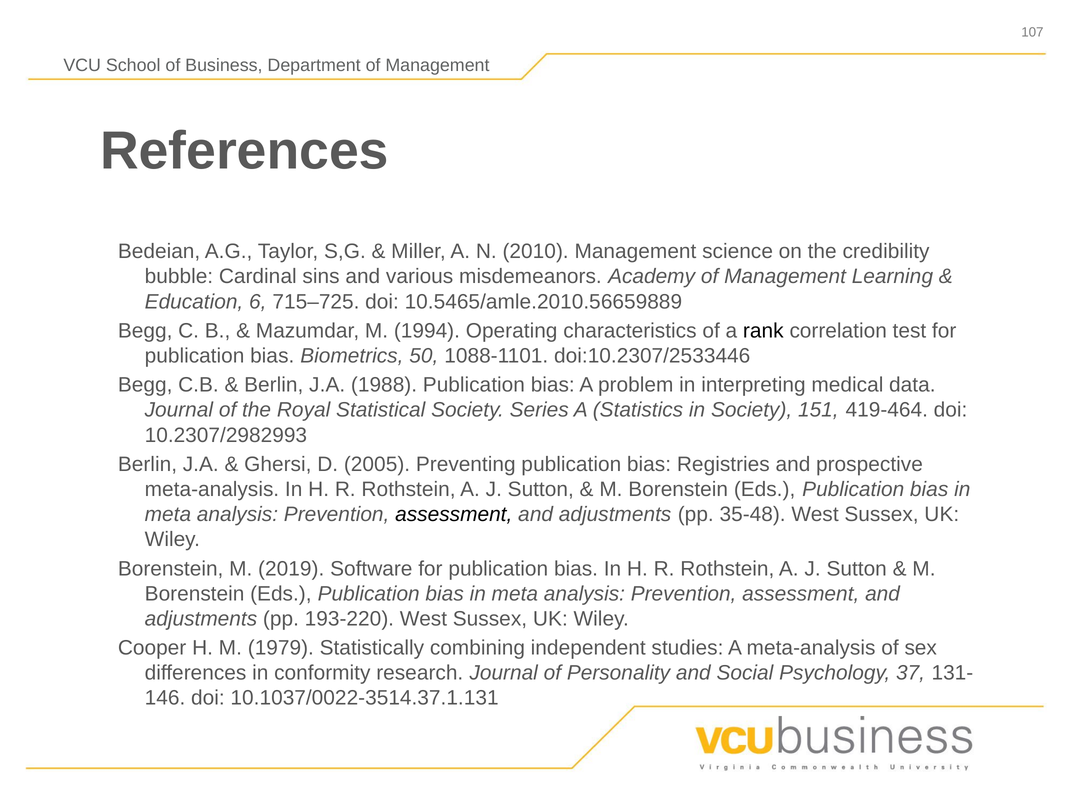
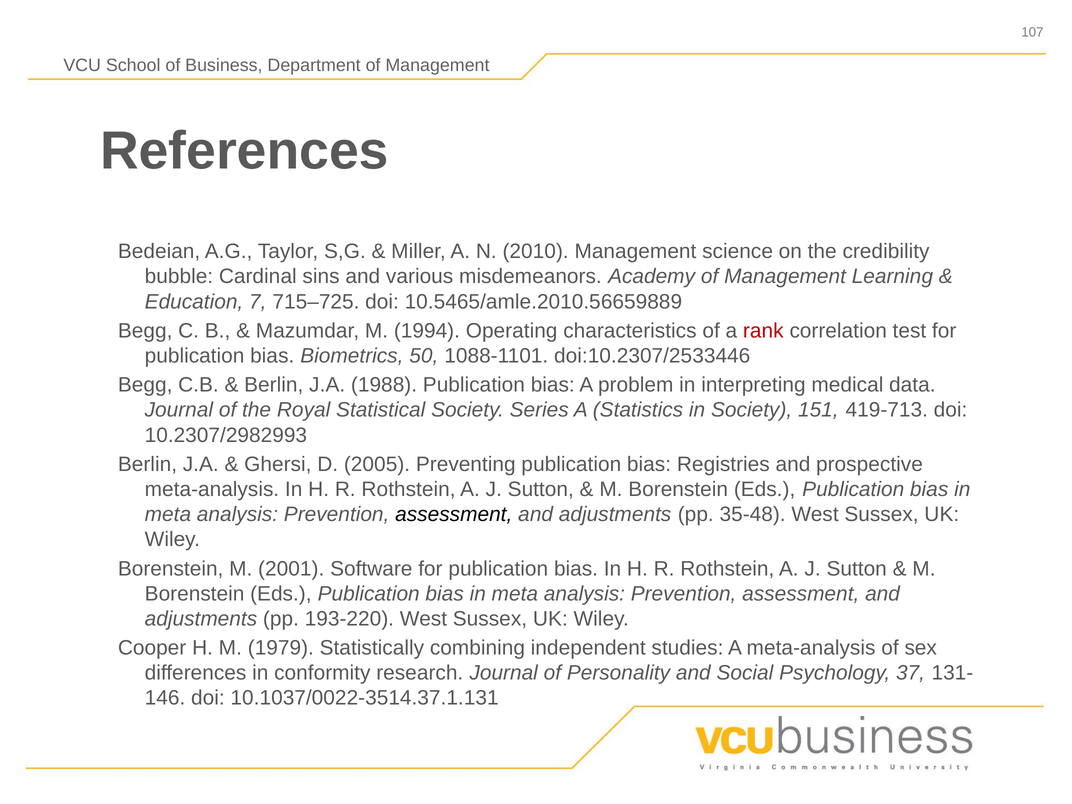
6: 6 -> 7
rank colour: black -> red
419-464: 419-464 -> 419-713
2019: 2019 -> 2001
